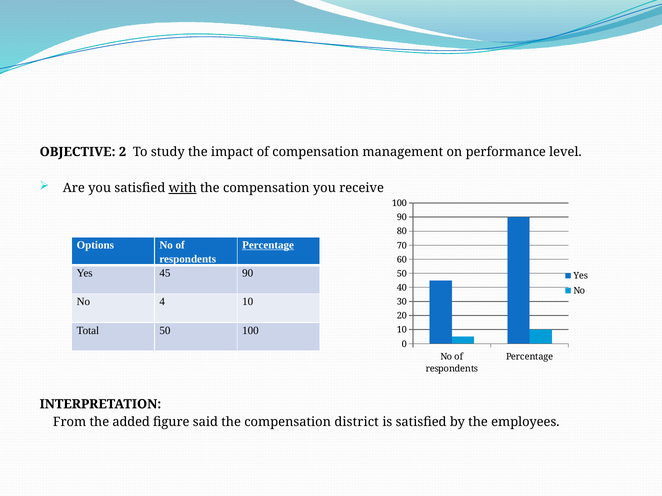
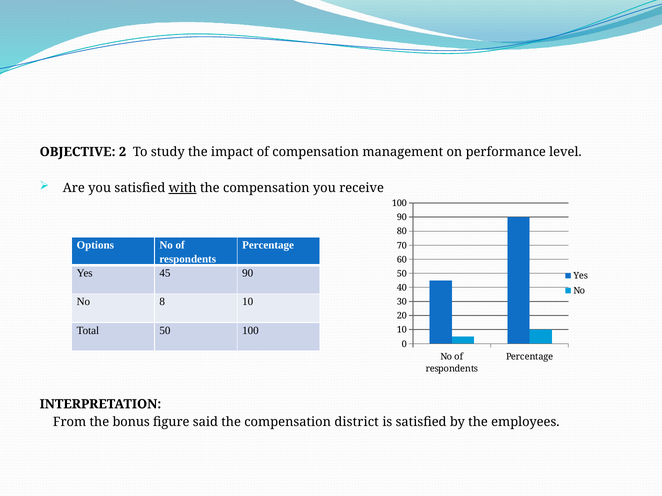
Percentage at (268, 245) underline: present -> none
4: 4 -> 8
added: added -> bonus
